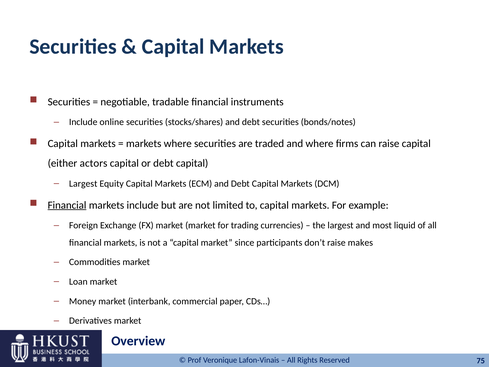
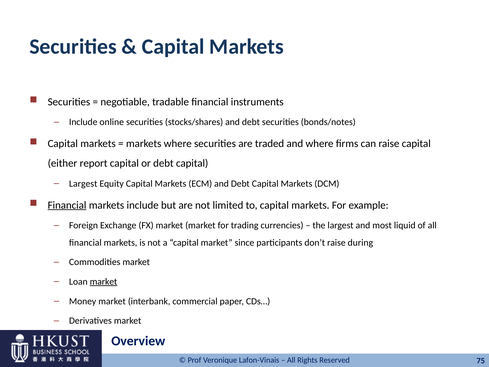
actors: actors -> report
makes: makes -> during
market at (103, 281) underline: none -> present
